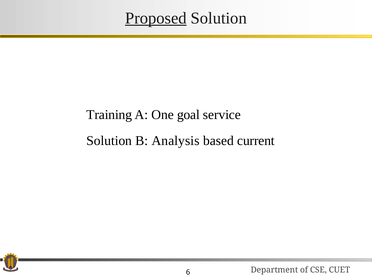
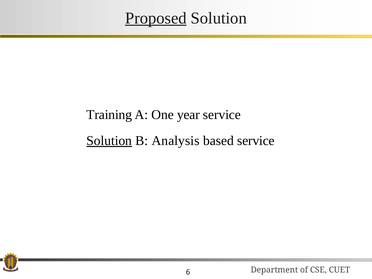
goal: goal -> year
Solution at (109, 141) underline: none -> present
based current: current -> service
